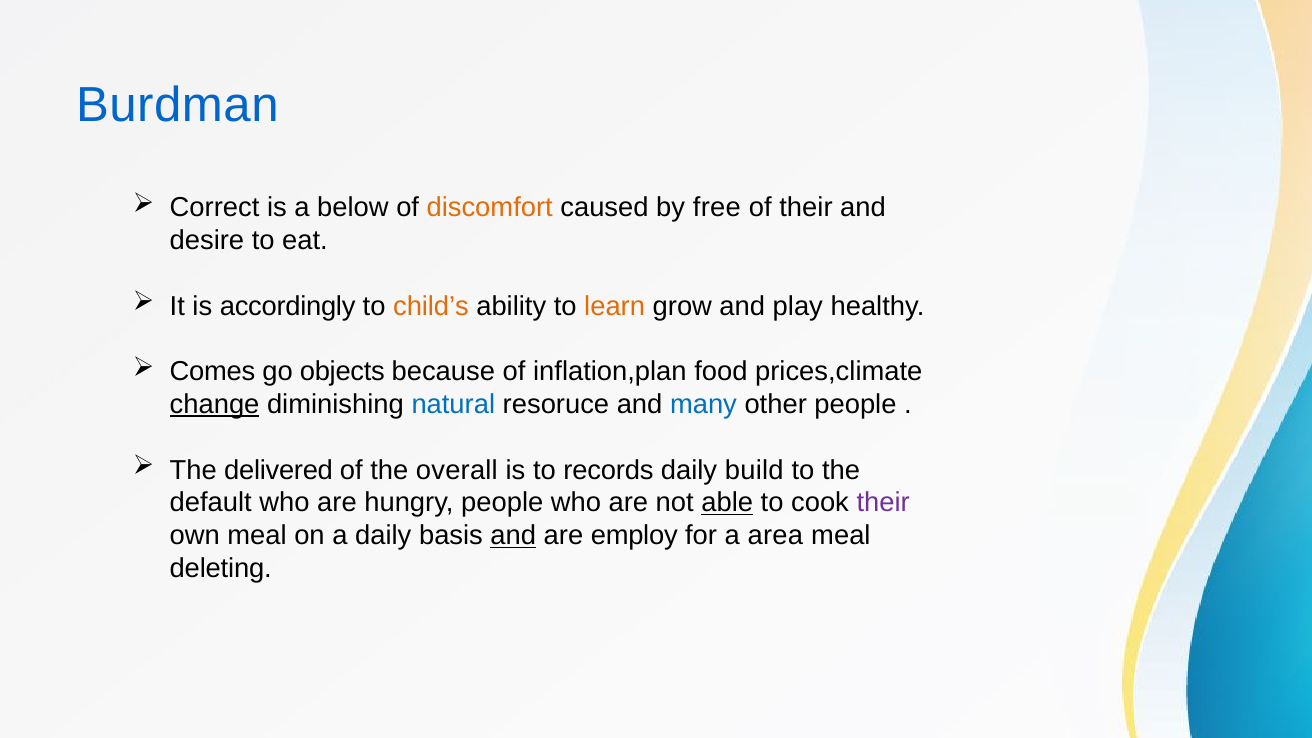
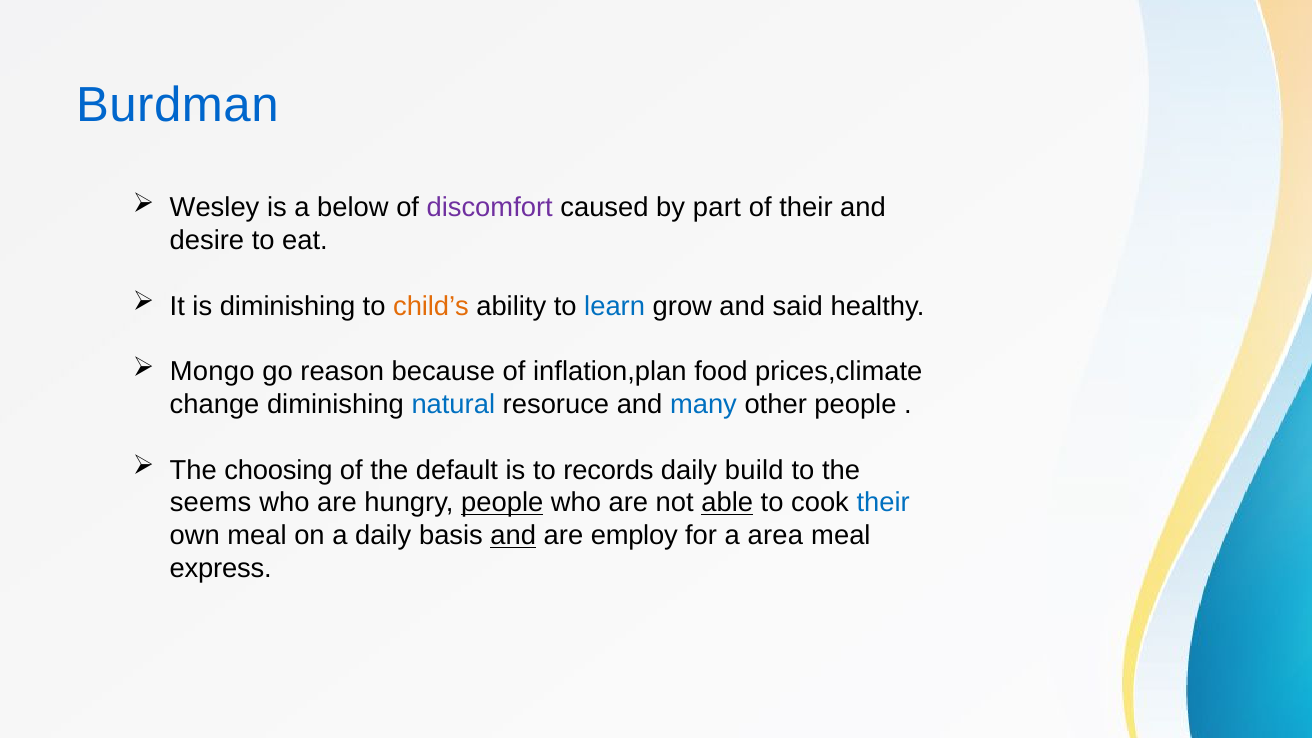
Correct: Correct -> Wesley
discomfort colour: orange -> purple
free: free -> part
is accordingly: accordingly -> diminishing
learn colour: orange -> blue
play: play -> said
Comes: Comes -> Mongo
objects: objects -> reason
change underline: present -> none
delivered: delivered -> choosing
overall: overall -> default
default: default -> seems
people at (502, 503) underline: none -> present
their at (883, 503) colour: purple -> blue
deleting: deleting -> express
